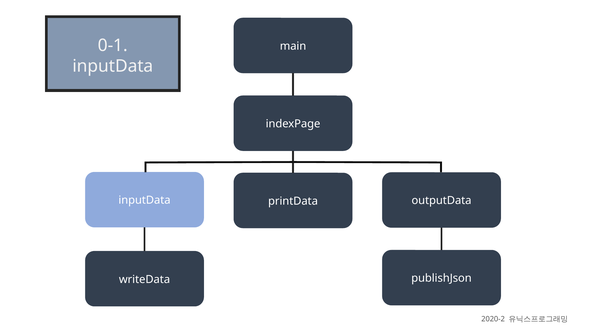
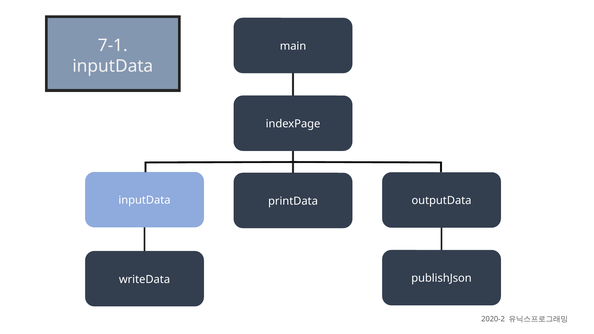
0-1: 0-1 -> 7-1
